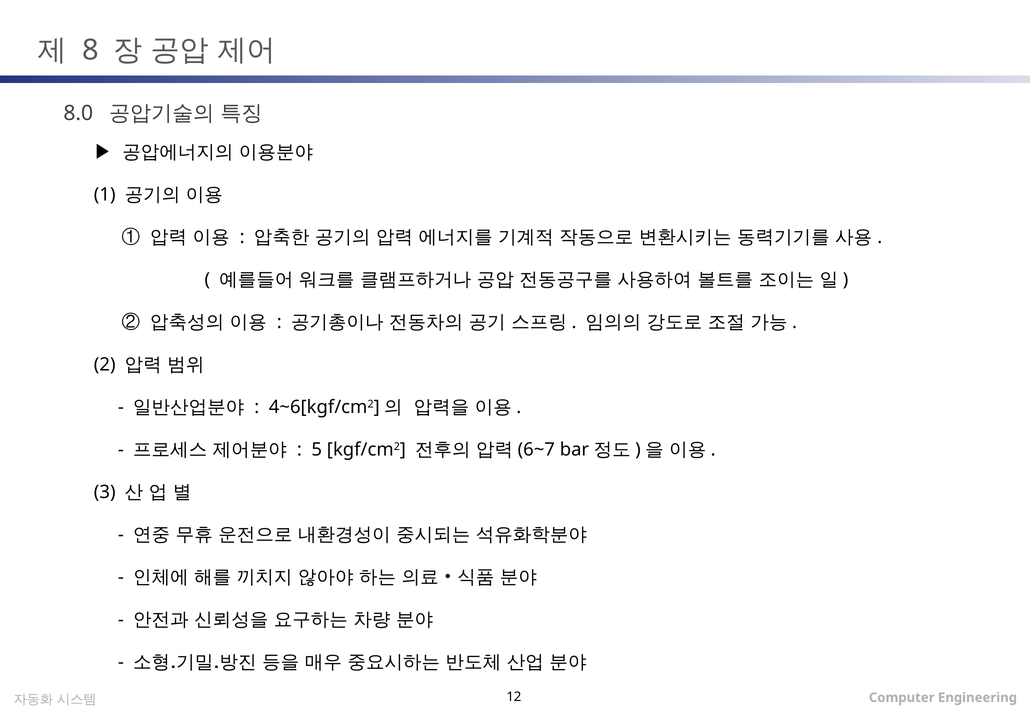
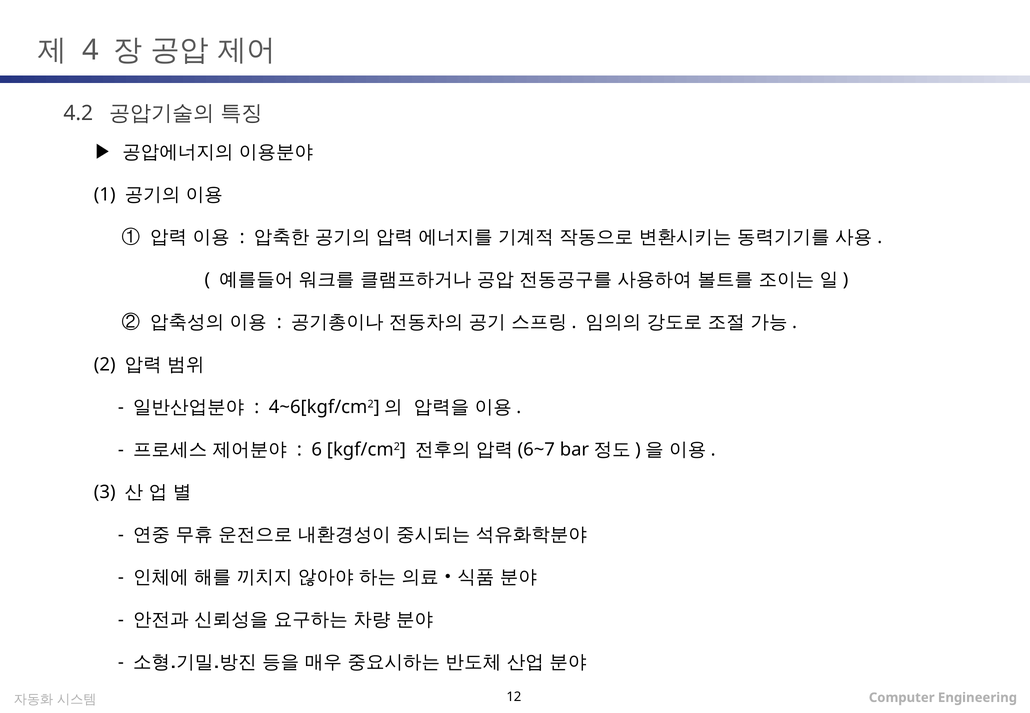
8: 8 -> 4
8.0: 8.0 -> 4.2
5: 5 -> 6
